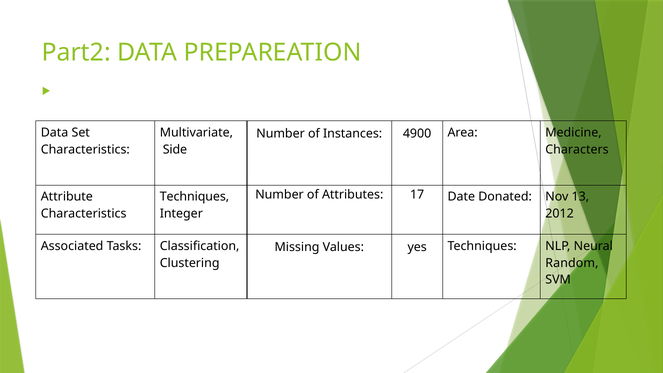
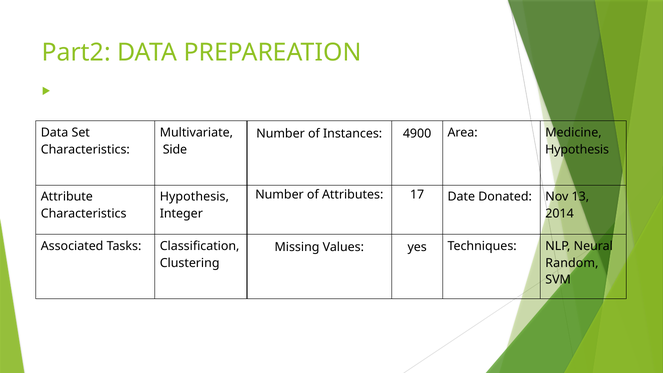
Characters at (577, 149): Characters -> Hypothesis
Techniques at (194, 197): Techniques -> Hypothesis
2012: 2012 -> 2014
